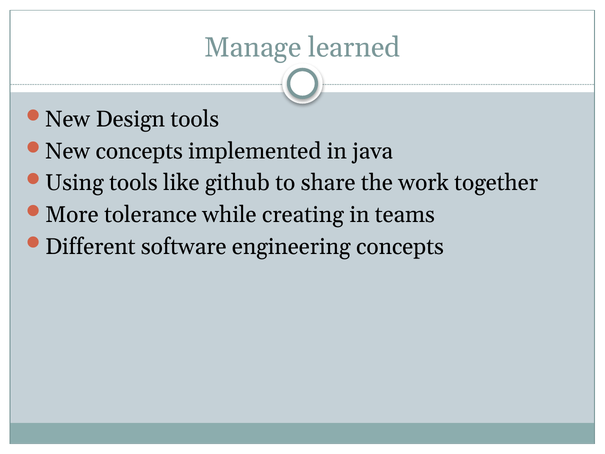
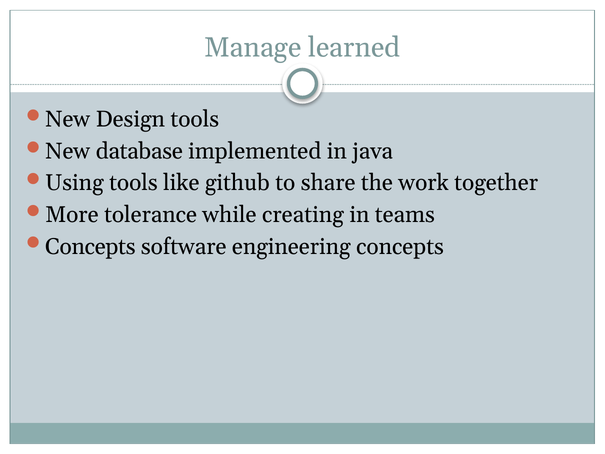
New concepts: concepts -> database
Different at (90, 246): Different -> Concepts
